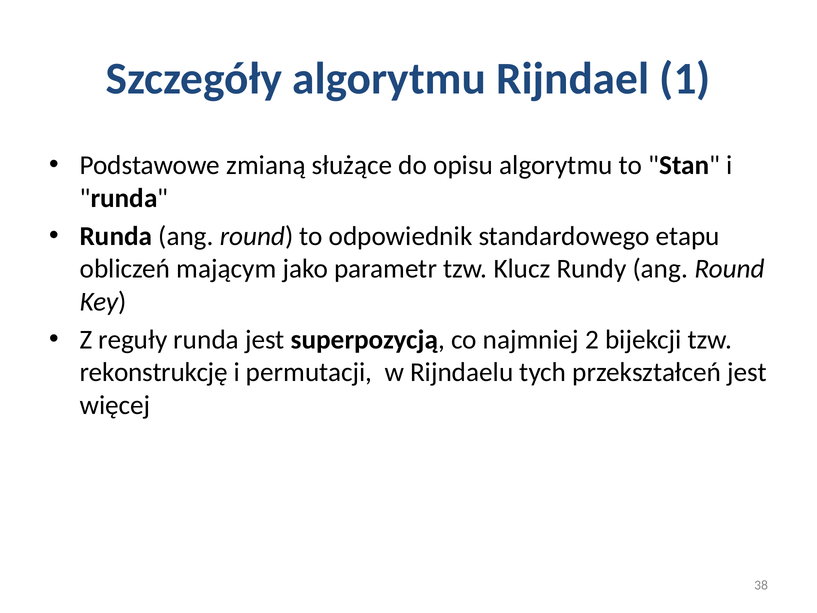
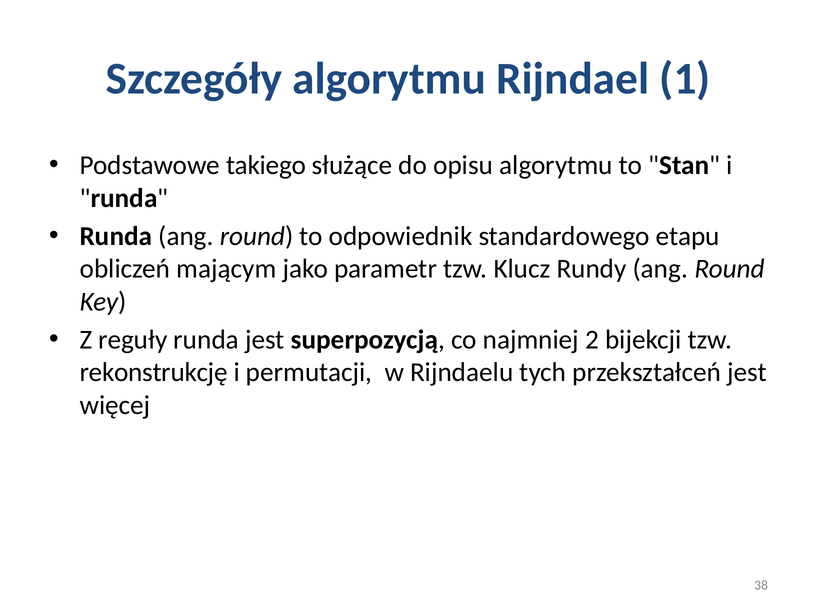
zmianą: zmianą -> takiego
